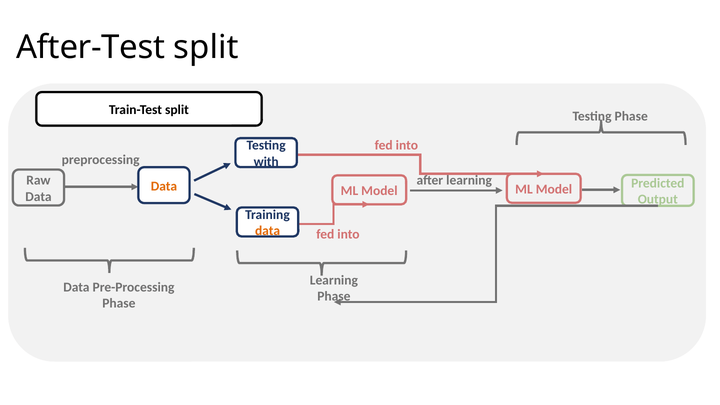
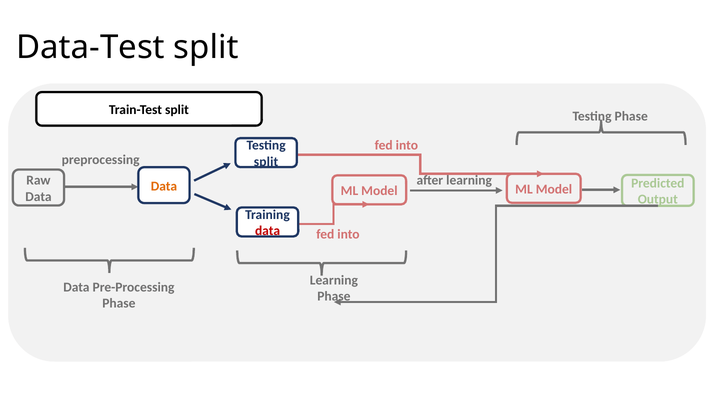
After-Test: After-Test -> Data-Test
with at (266, 162): with -> split
data at (268, 231) colour: orange -> red
